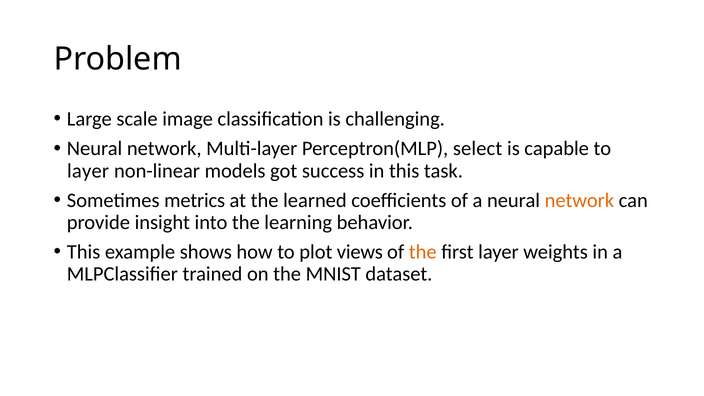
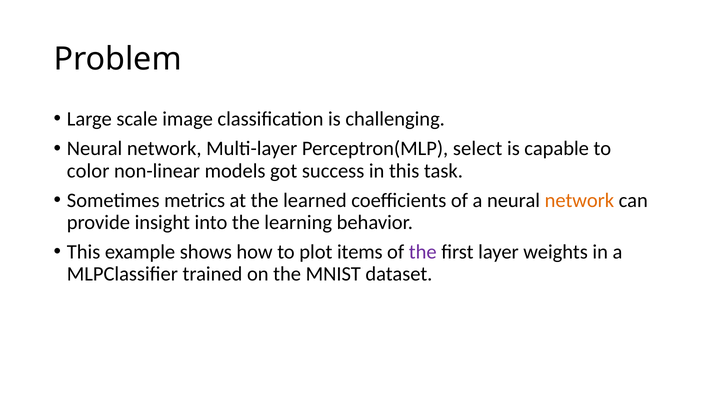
layer at (88, 171): layer -> color
views: views -> items
the at (423, 252) colour: orange -> purple
